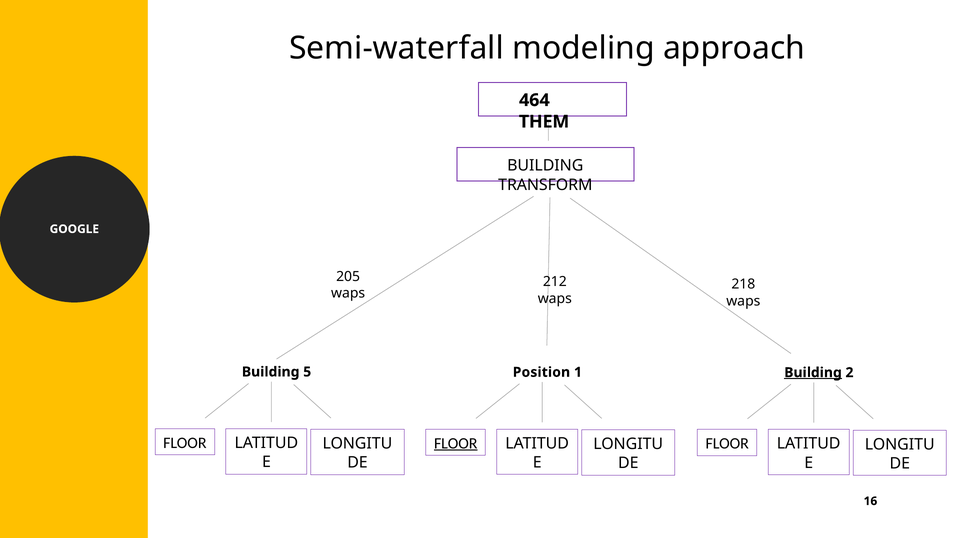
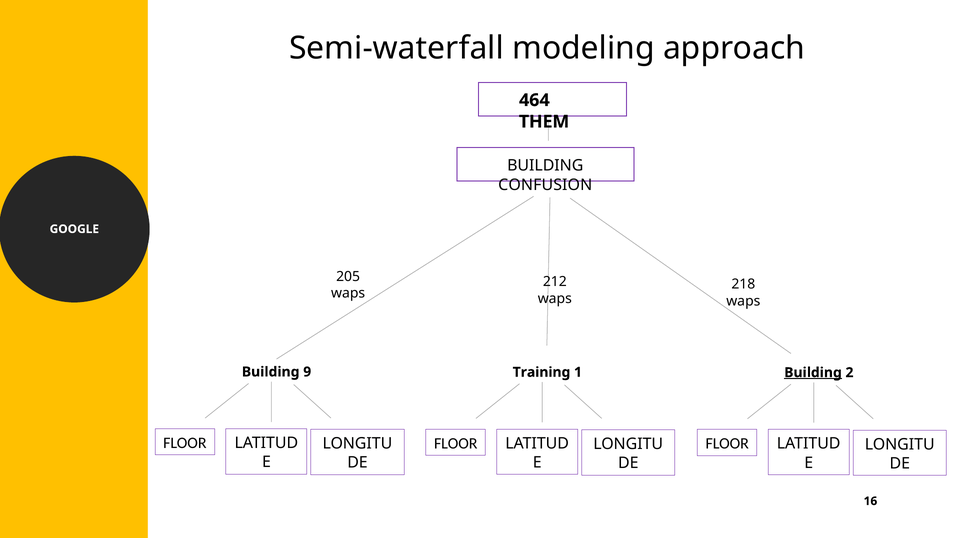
TRANSFORM: TRANSFORM -> CONFUSION
5: 5 -> 9
Position: Position -> Training
FLOOR at (456, 444) underline: present -> none
